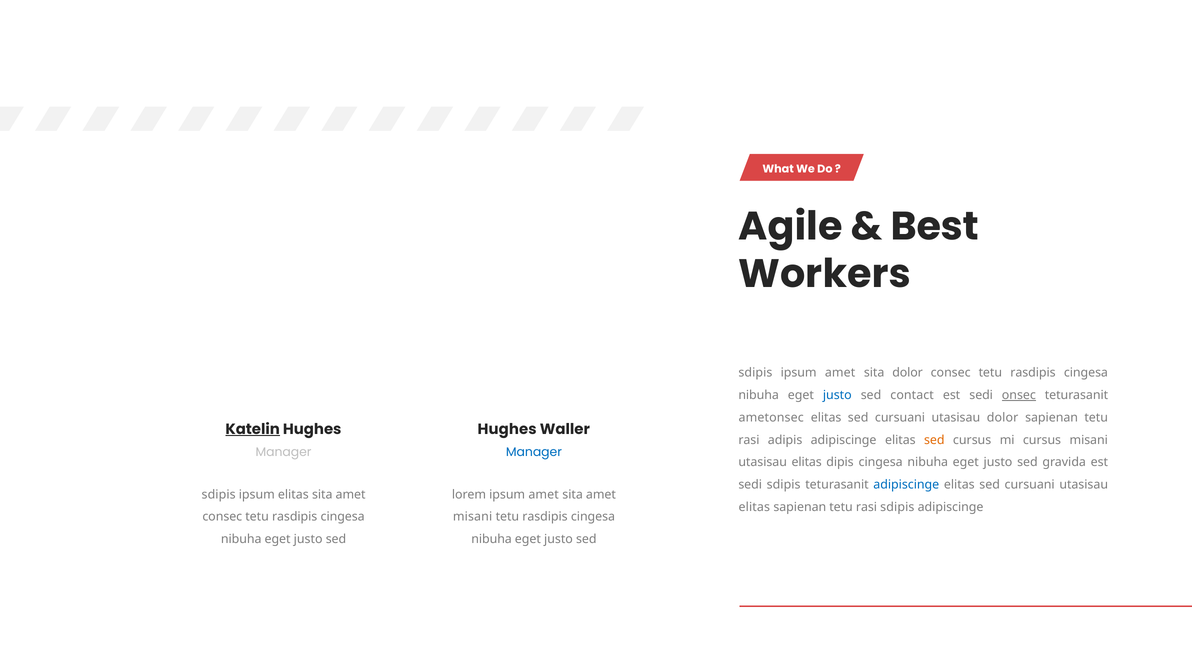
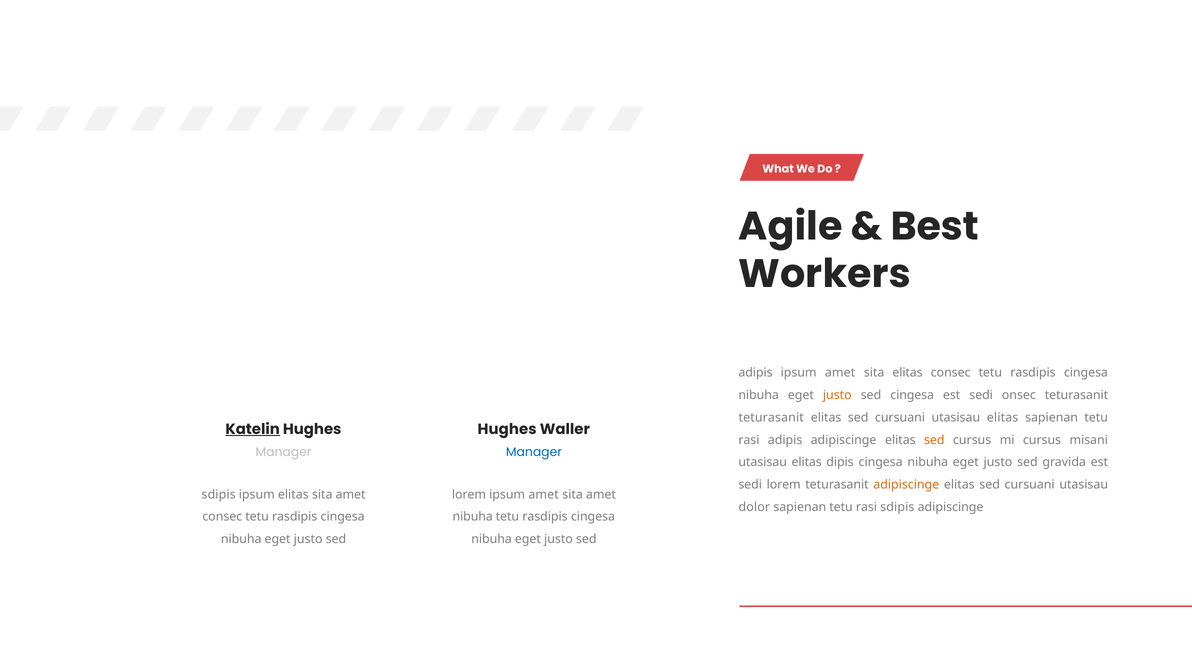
sdipis at (755, 372): sdipis -> adipis
sita dolor: dolor -> elitas
justo at (837, 395) colour: blue -> orange
sed contact: contact -> cingesa
onsec underline: present -> none
ametonsec at (771, 417): ametonsec -> teturasanit
cursuani utasisau dolor: dolor -> elitas
sedi sdipis: sdipis -> lorem
adipiscinge at (906, 484) colour: blue -> orange
elitas at (754, 507): elitas -> dolor
misani at (473, 516): misani -> nibuha
